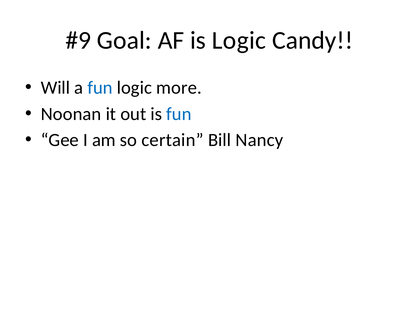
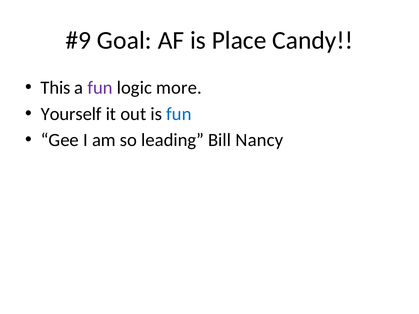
is Logic: Logic -> Place
Will: Will -> This
fun at (100, 88) colour: blue -> purple
Noonan: Noonan -> Yourself
certain: certain -> leading
